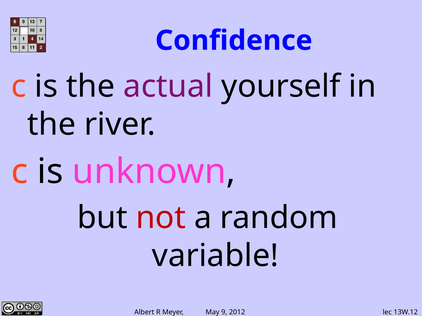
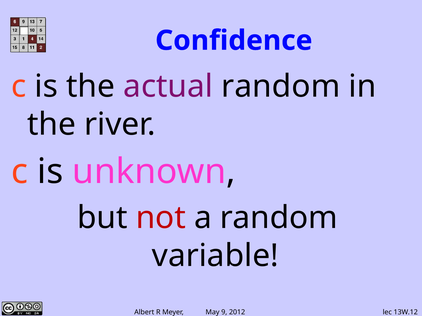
actual yourself: yourself -> random
